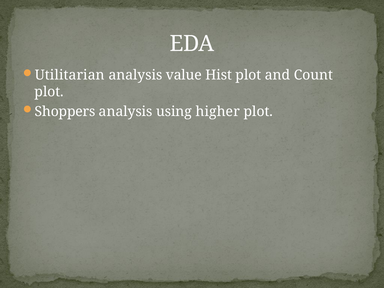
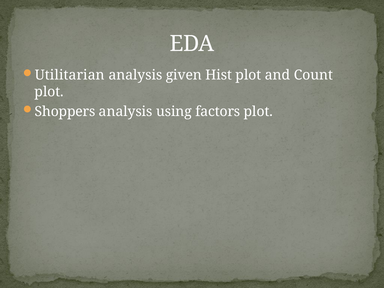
value: value -> given
higher: higher -> factors
